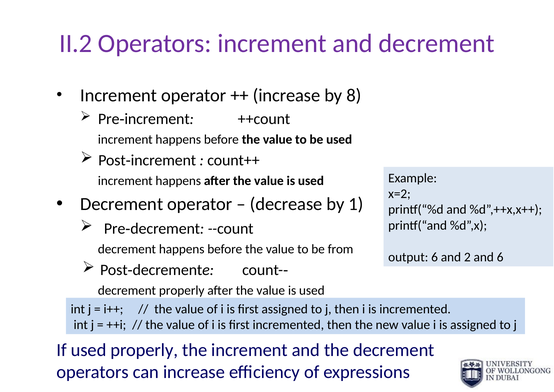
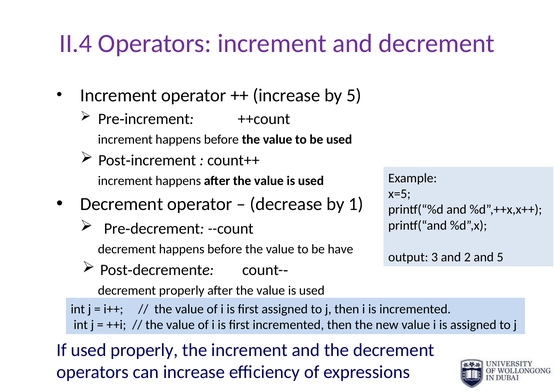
II.2: II.2 -> II.4
by 8: 8 -> 5
x=2: x=2 -> x=5
from: from -> have
output 6: 6 -> 3
and 6: 6 -> 5
